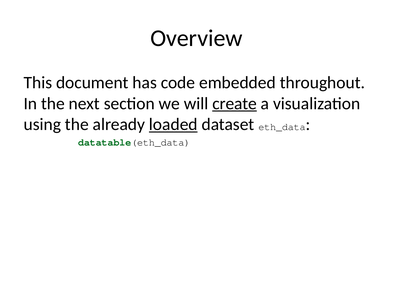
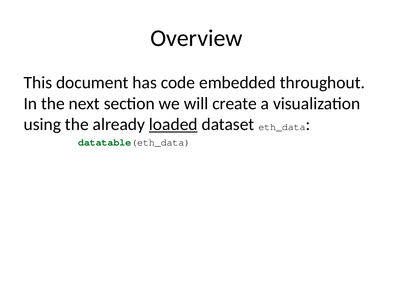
create underline: present -> none
